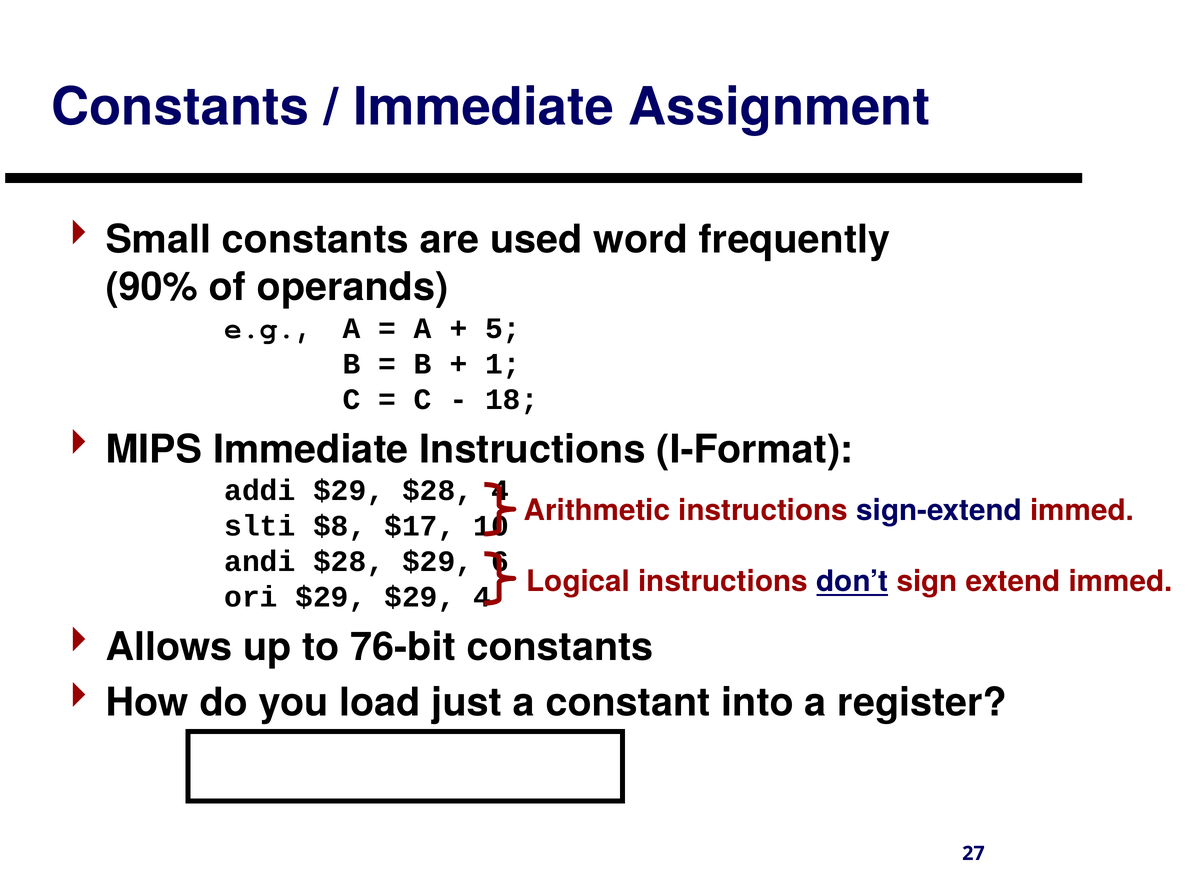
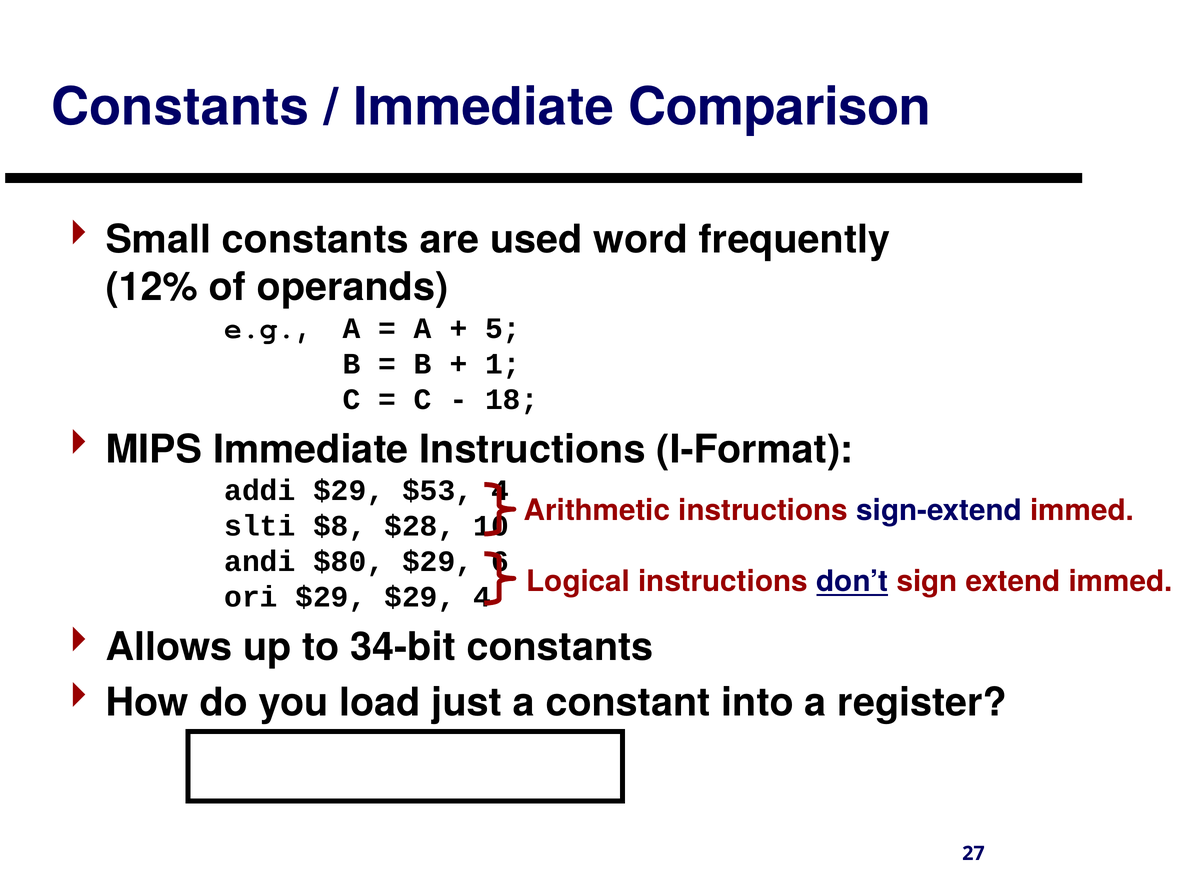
Assignment: Assignment -> Comparison
90%: 90% -> 12%
$29 $28: $28 -> $53
$17: $17 -> $28
andi $28: $28 -> $80
76-bit: 76-bit -> 34-bit
